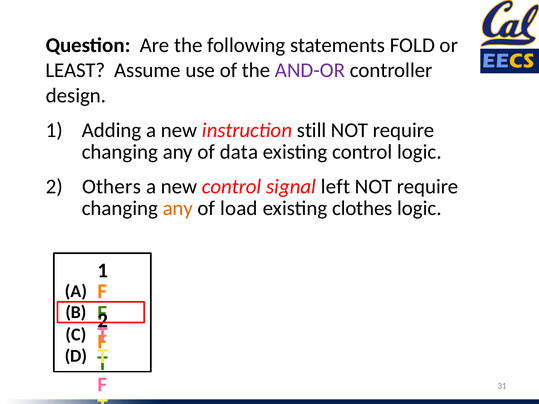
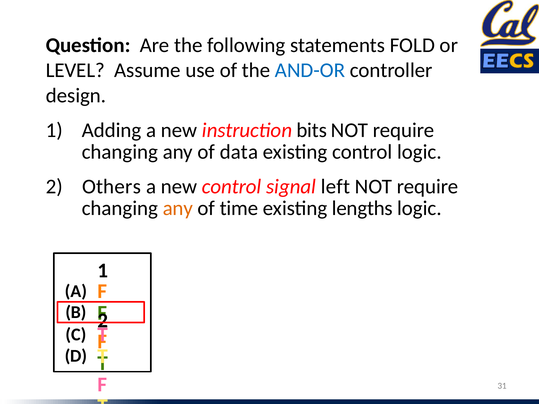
LEAST: LEAST -> LEVEL
AND-OR colour: purple -> blue
still: still -> bits
load: load -> time
clothes: clothes -> lengths
